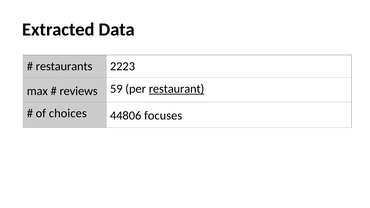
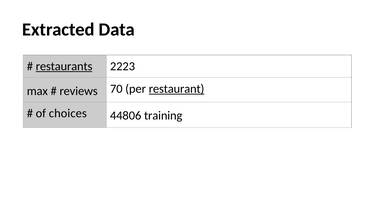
restaurants underline: none -> present
59: 59 -> 70
focuses: focuses -> training
